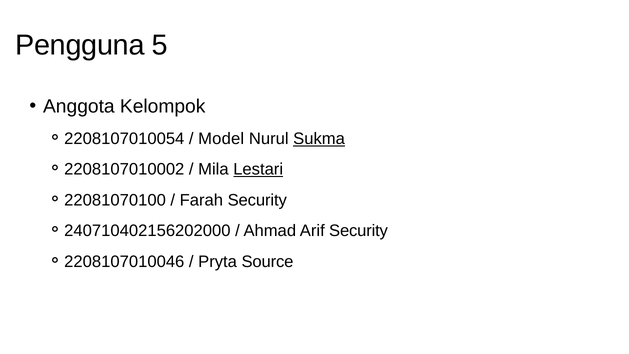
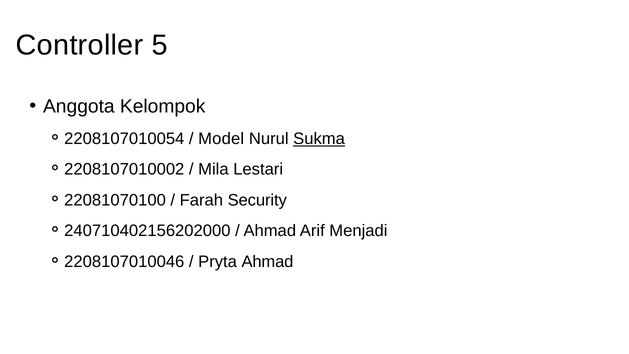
Pengguna: Pengguna -> Controller
Lestari underline: present -> none
Arif Security: Security -> Menjadi
Pryta Source: Source -> Ahmad
